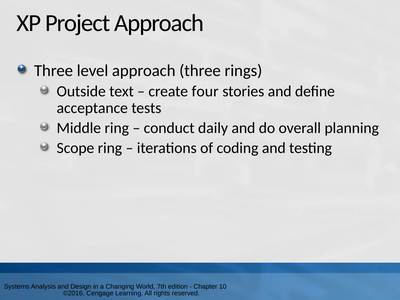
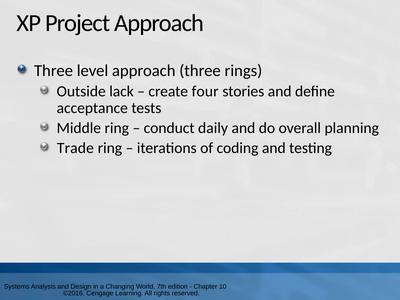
text: text -> lack
Scope: Scope -> Trade
